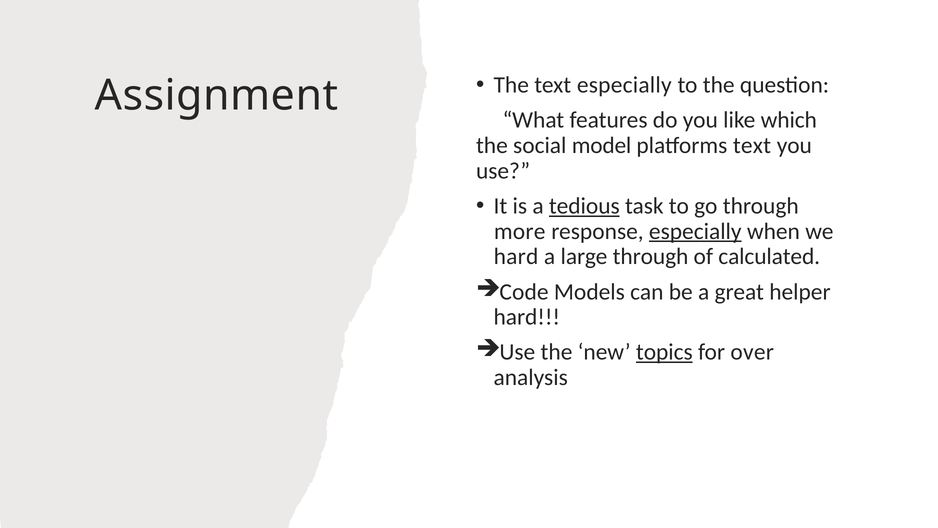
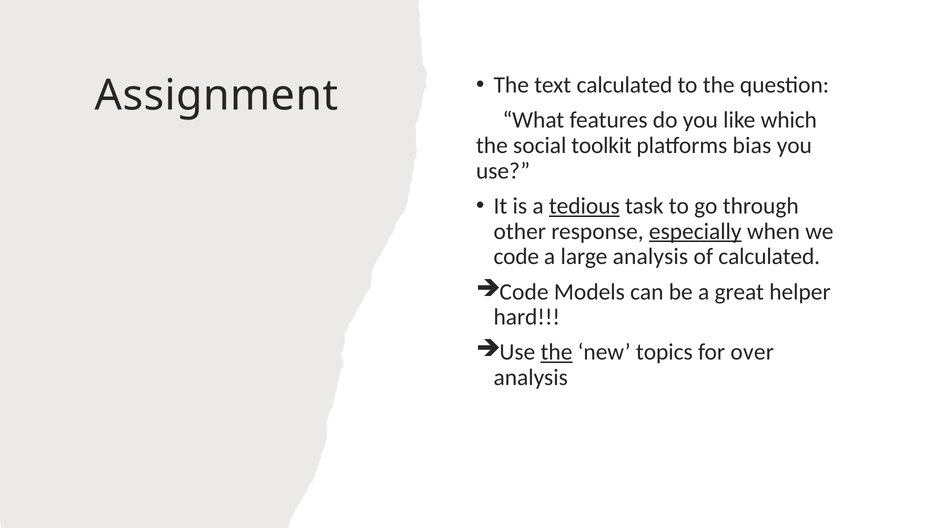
text especially: especially -> calculated
model: model -> toolkit
platforms text: text -> bias
more: more -> other
hard at (516, 256): hard -> code
large through: through -> analysis
the at (557, 352) underline: none -> present
topics underline: present -> none
